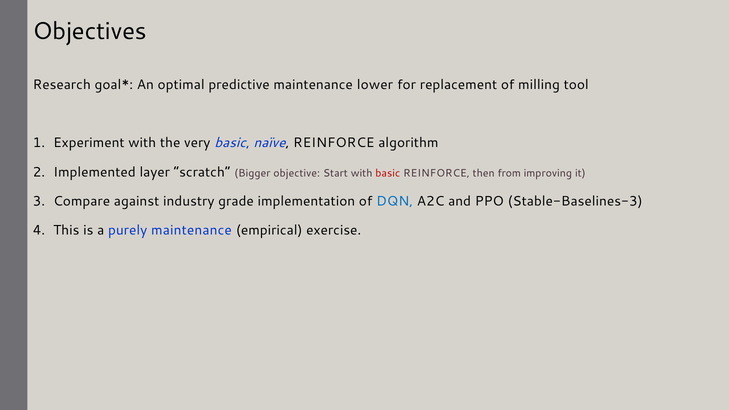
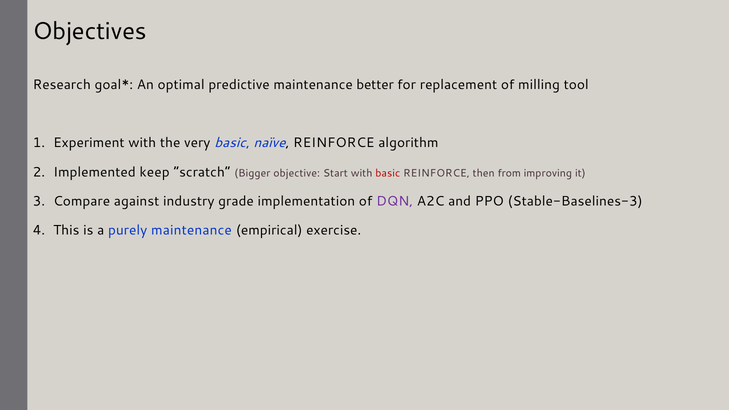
lower: lower -> better
layer: layer -> keep
DQN colour: blue -> purple
